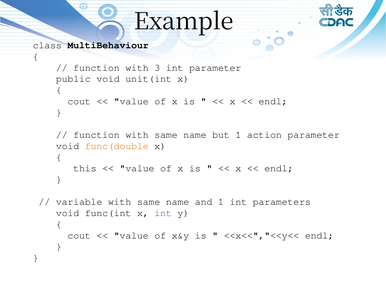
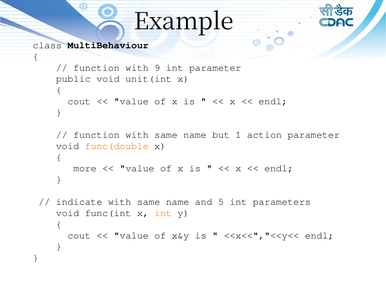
3: 3 -> 9
this: this -> more
variable: variable -> indicate
and 1: 1 -> 5
int at (163, 213) colour: purple -> orange
